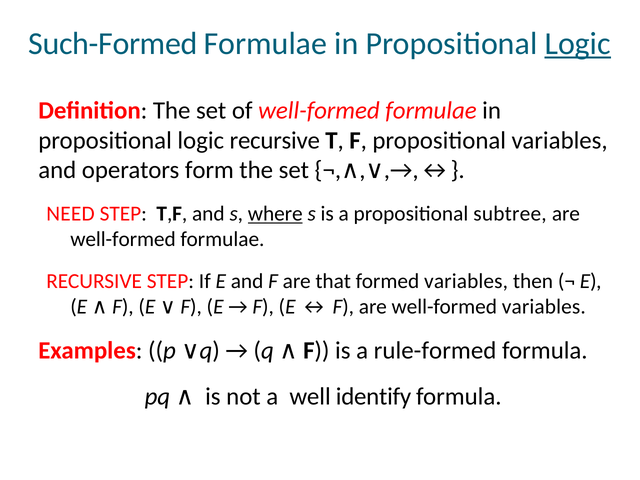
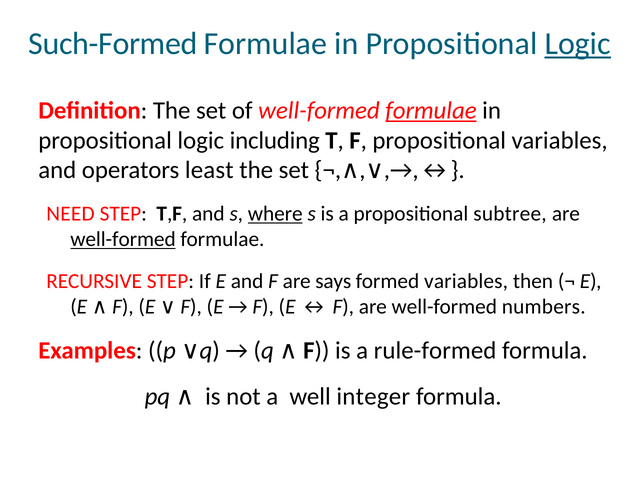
formulae at (431, 110) underline: none -> present
logic recursive: recursive -> including
form: form -> least
well-formed at (123, 239) underline: none -> present
that: that -> says
well-formed variables: variables -> numbers
identify: identify -> integer
